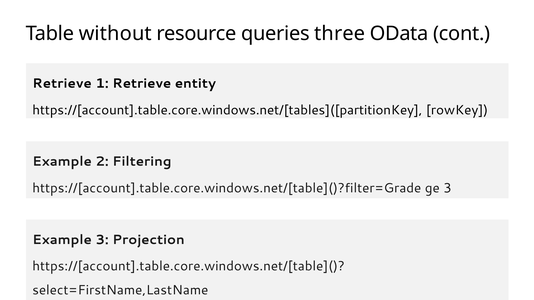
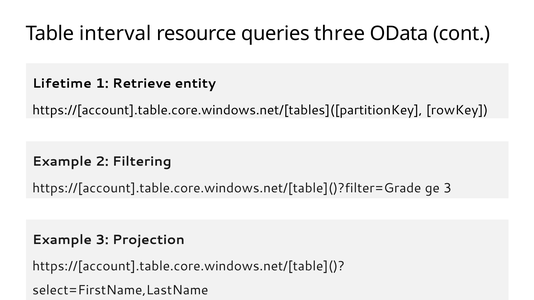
without: without -> interval
Retrieve at (62, 83): Retrieve -> Lifetime
